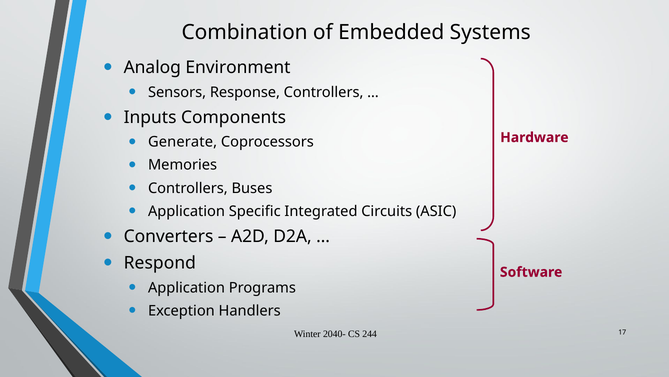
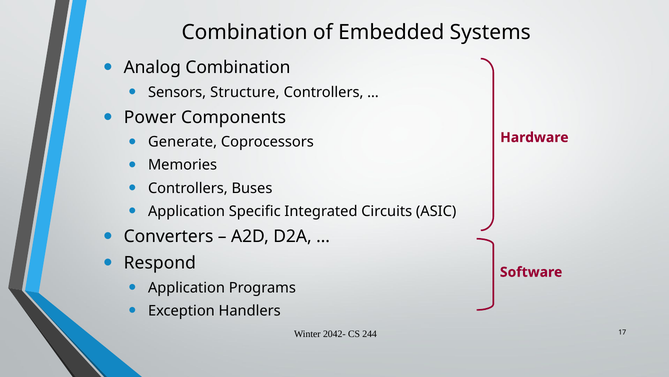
Analog Environment: Environment -> Combination
Response: Response -> Structure
Inputs: Inputs -> Power
2040-: 2040- -> 2042-
